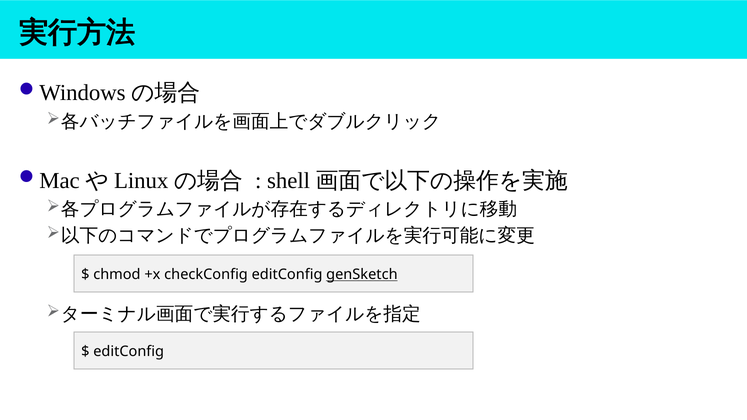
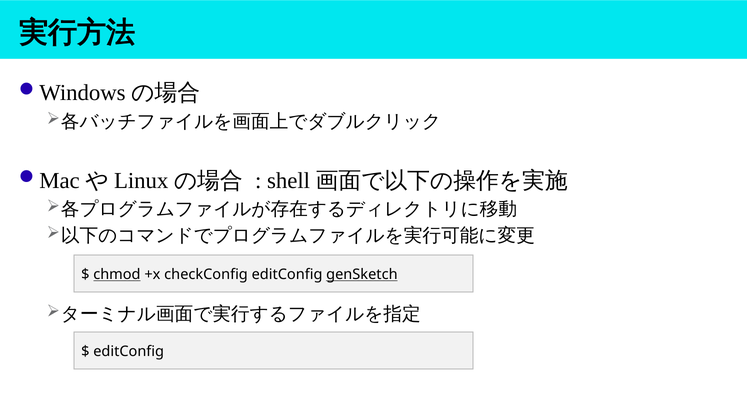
chmod underline: none -> present
